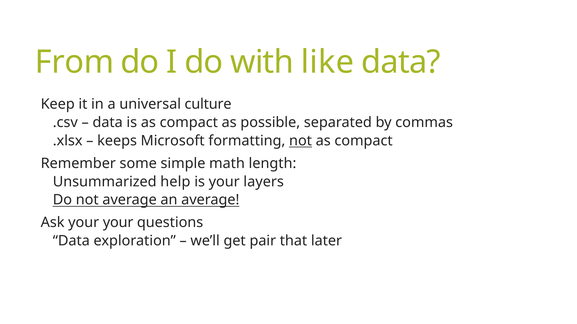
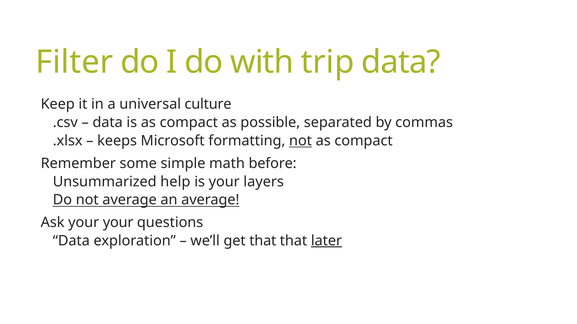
From: From -> Filter
like: like -> trip
length: length -> before
get pair: pair -> that
later underline: none -> present
